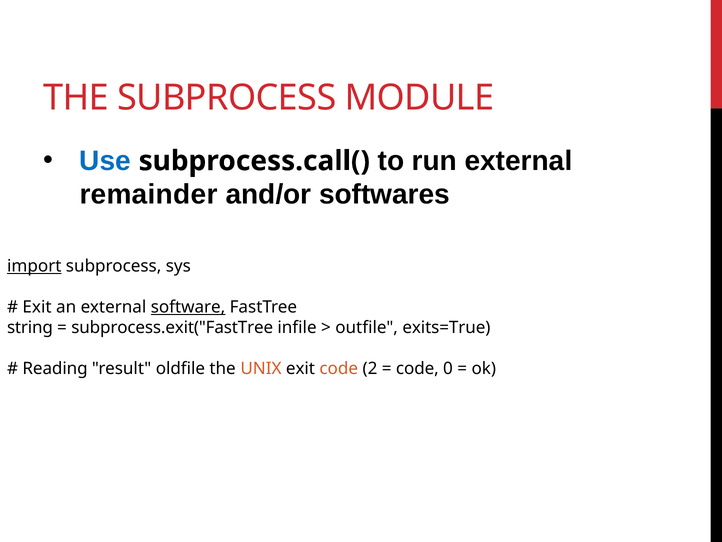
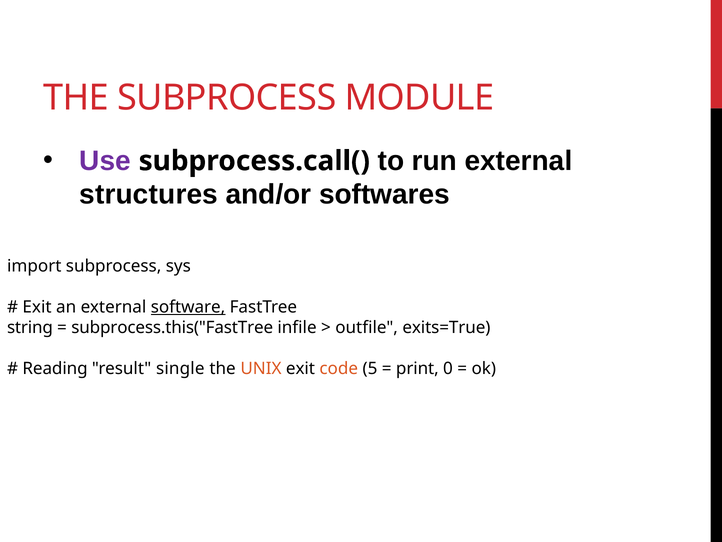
Use colour: blue -> purple
remainder: remainder -> structures
import underline: present -> none
subprocess.exit("FastTree: subprocess.exit("FastTree -> subprocess.this("FastTree
oldfile: oldfile -> single
2: 2 -> 5
code at (417, 368): code -> print
